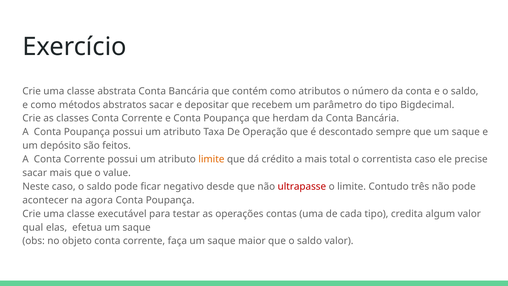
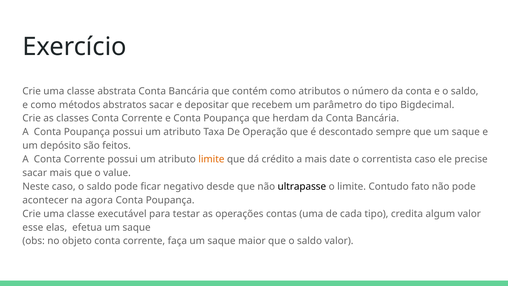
total: total -> date
ultrapasse colour: red -> black
três: três -> fato
qual: qual -> esse
